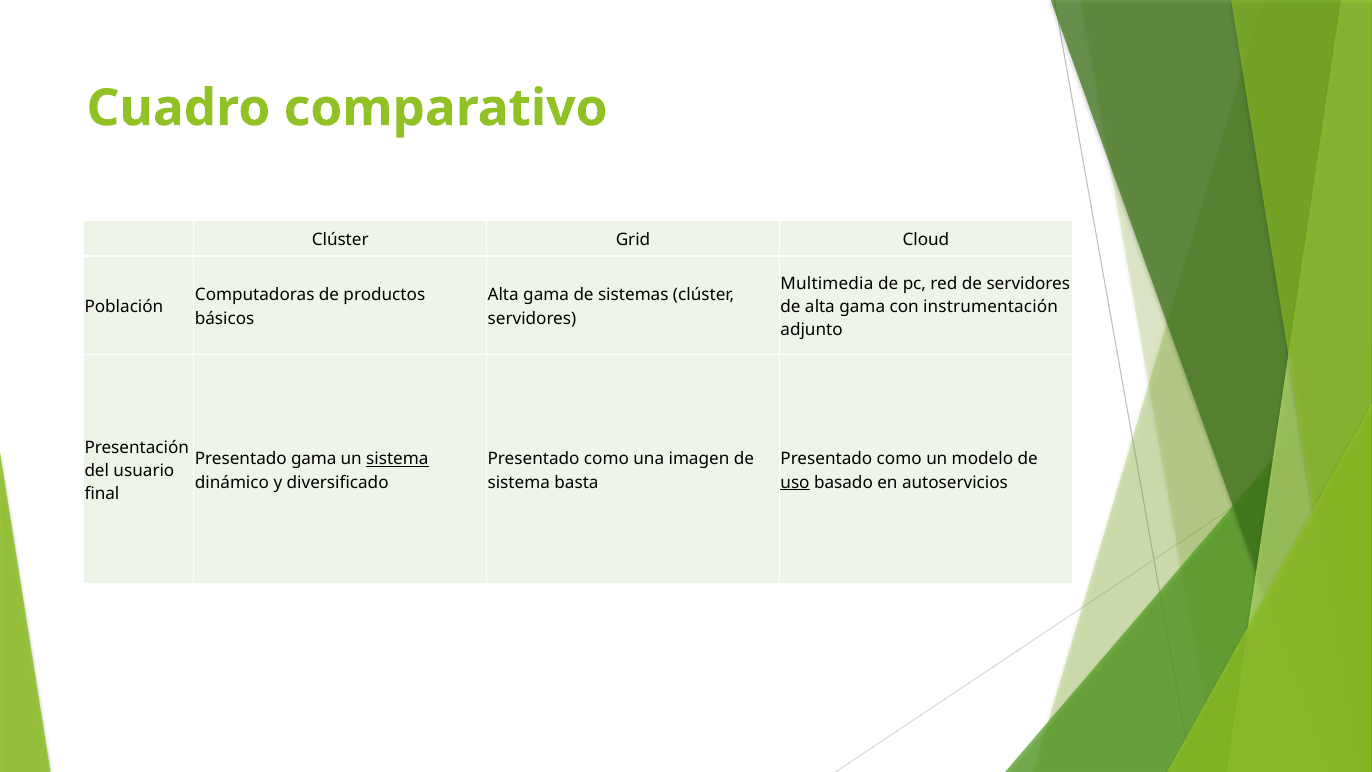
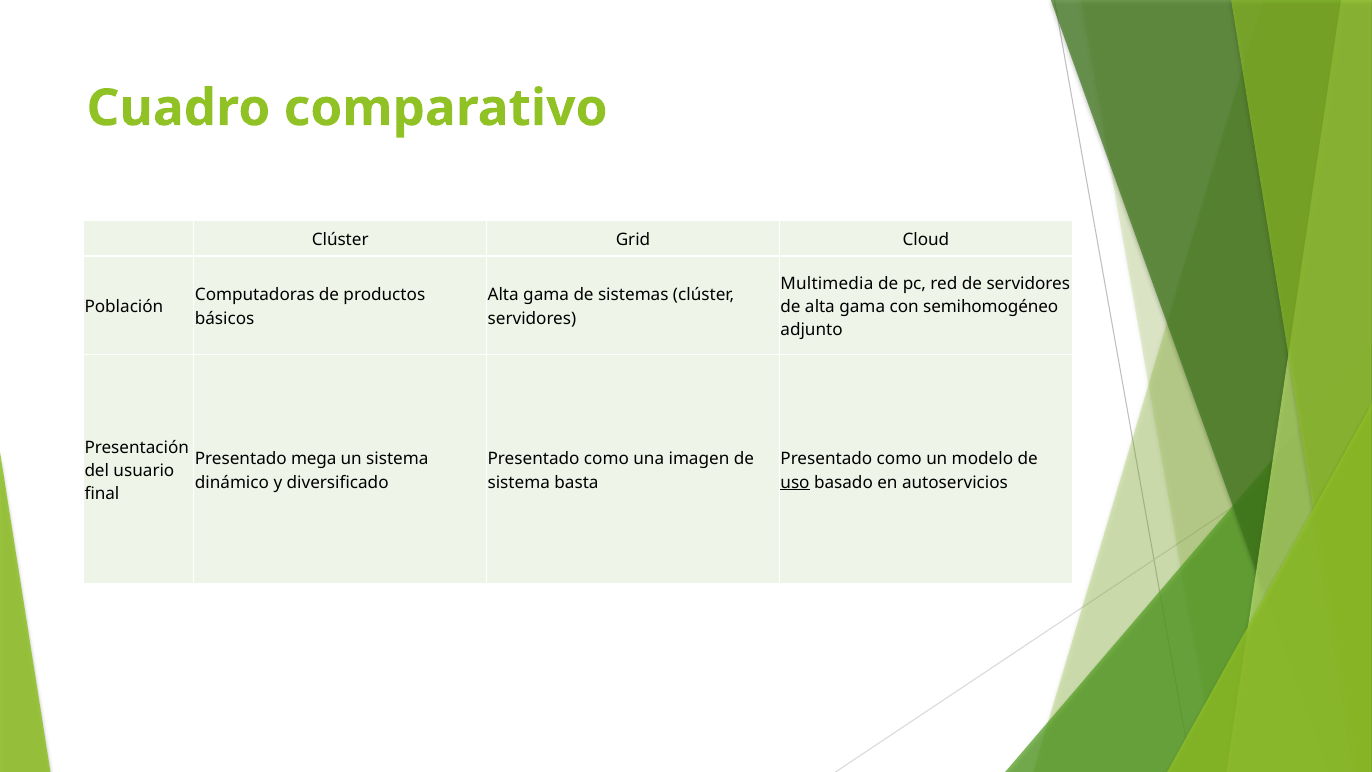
instrumentación: instrumentación -> semihomogéneo
Presentado gama: gama -> mega
sistema at (397, 459) underline: present -> none
